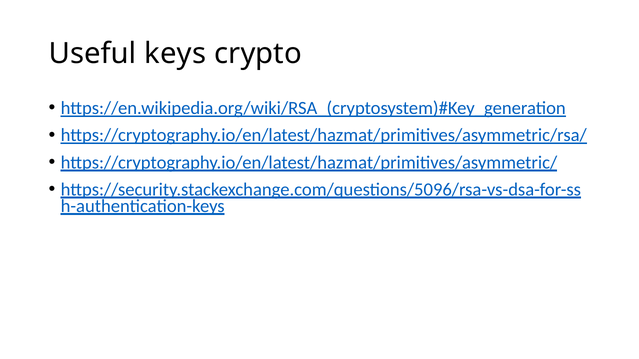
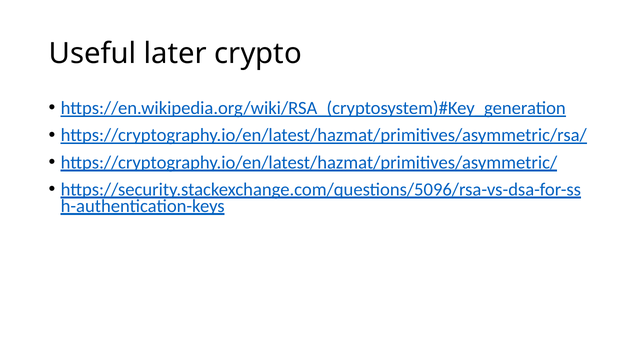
keys: keys -> later
